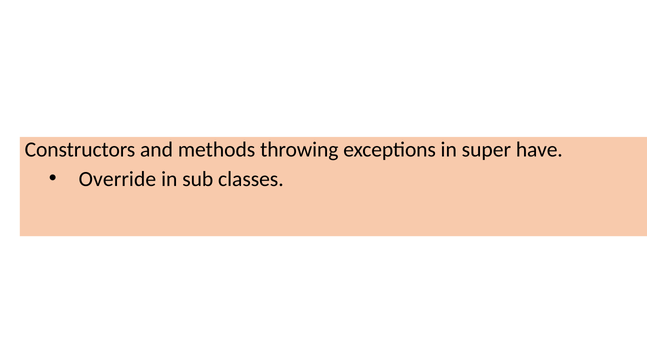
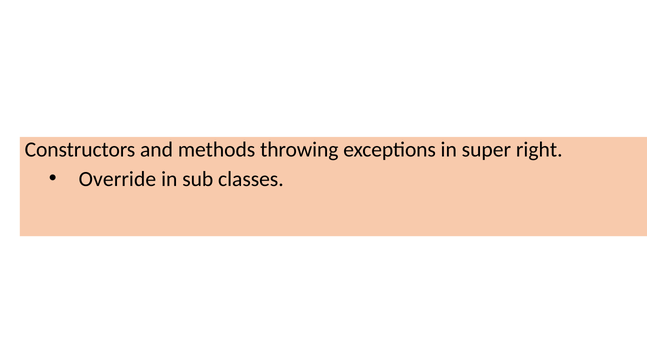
have: have -> right
